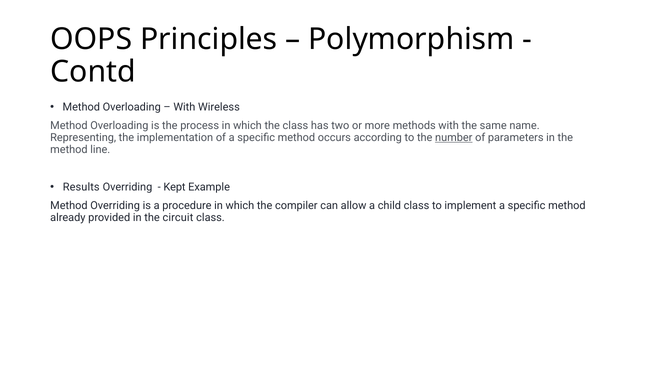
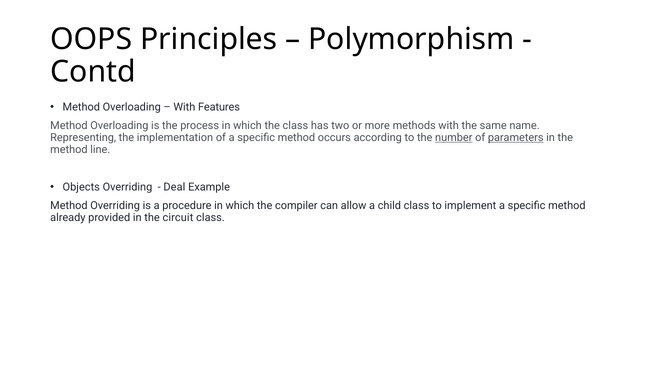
Wireless: Wireless -> Features
parameters underline: none -> present
Results: Results -> Objects
Kept: Kept -> Deal
